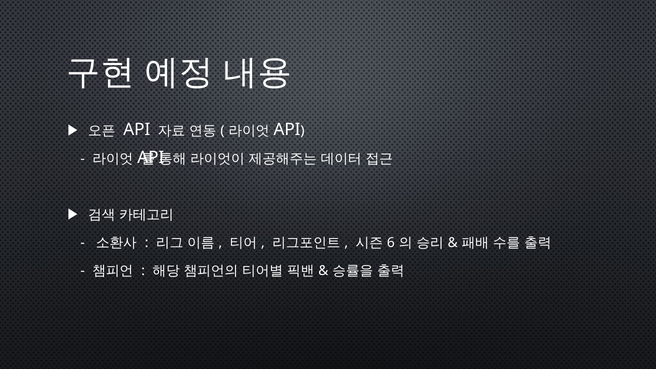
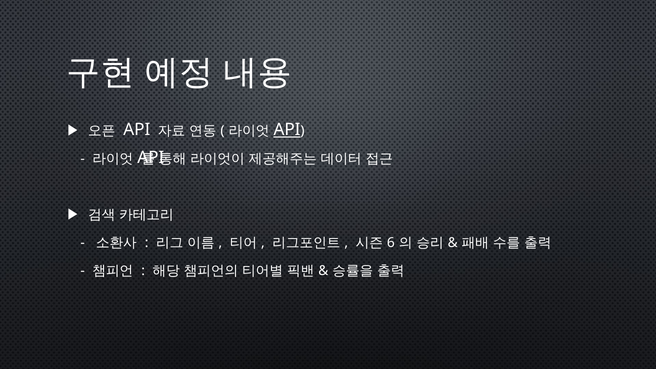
API at (287, 130) underline: none -> present
